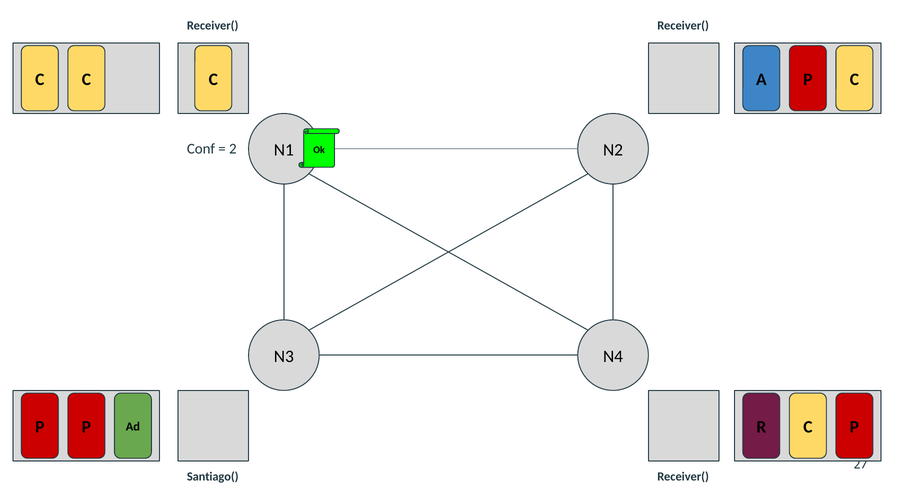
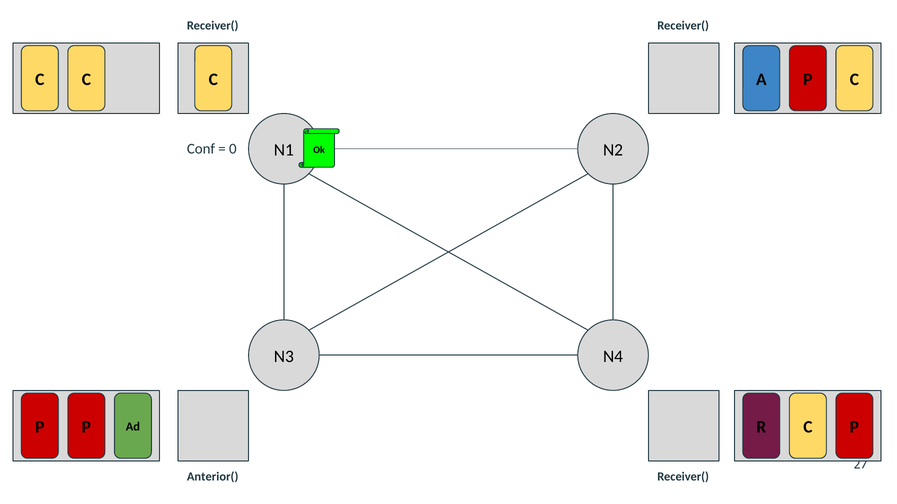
2: 2 -> 0
Santiago(: Santiago( -> Anterior(
